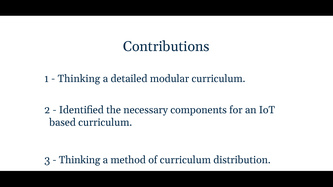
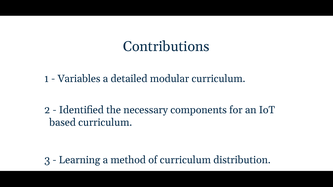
Thinking at (79, 79): Thinking -> Variables
Thinking at (80, 160): Thinking -> Learning
